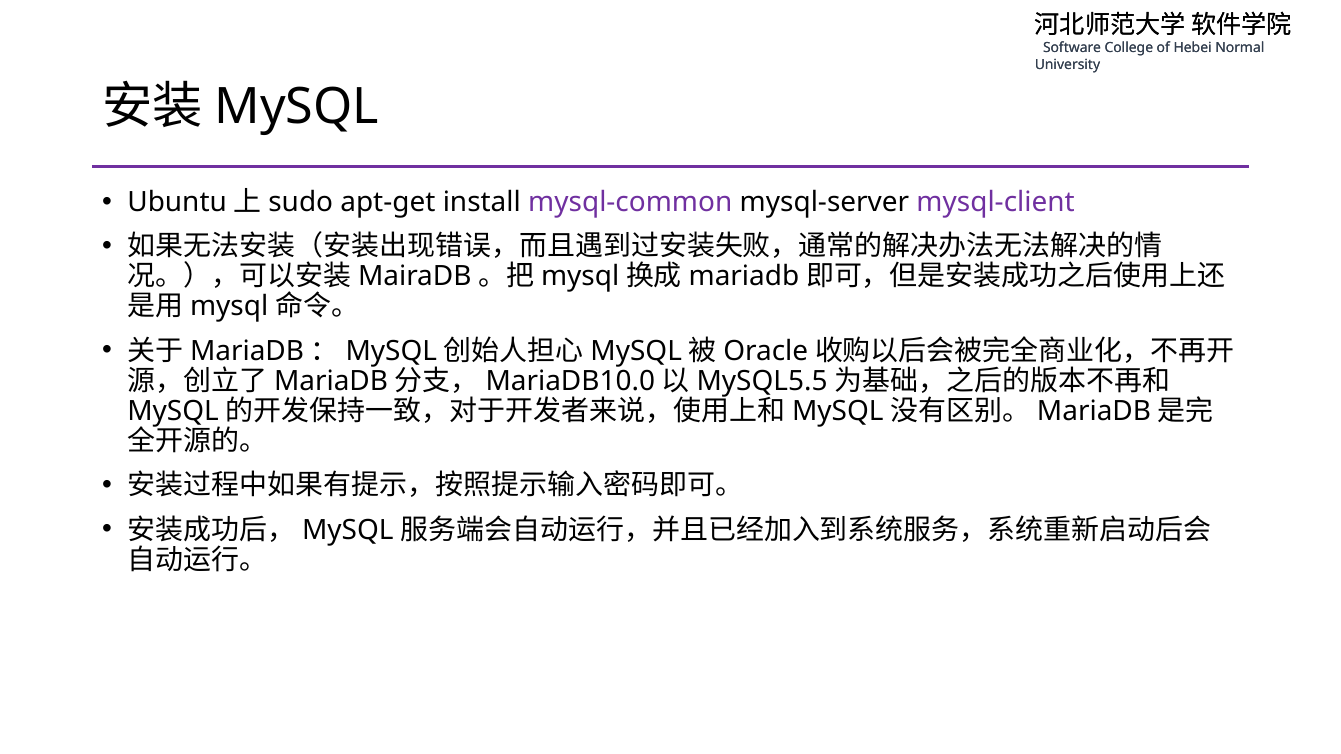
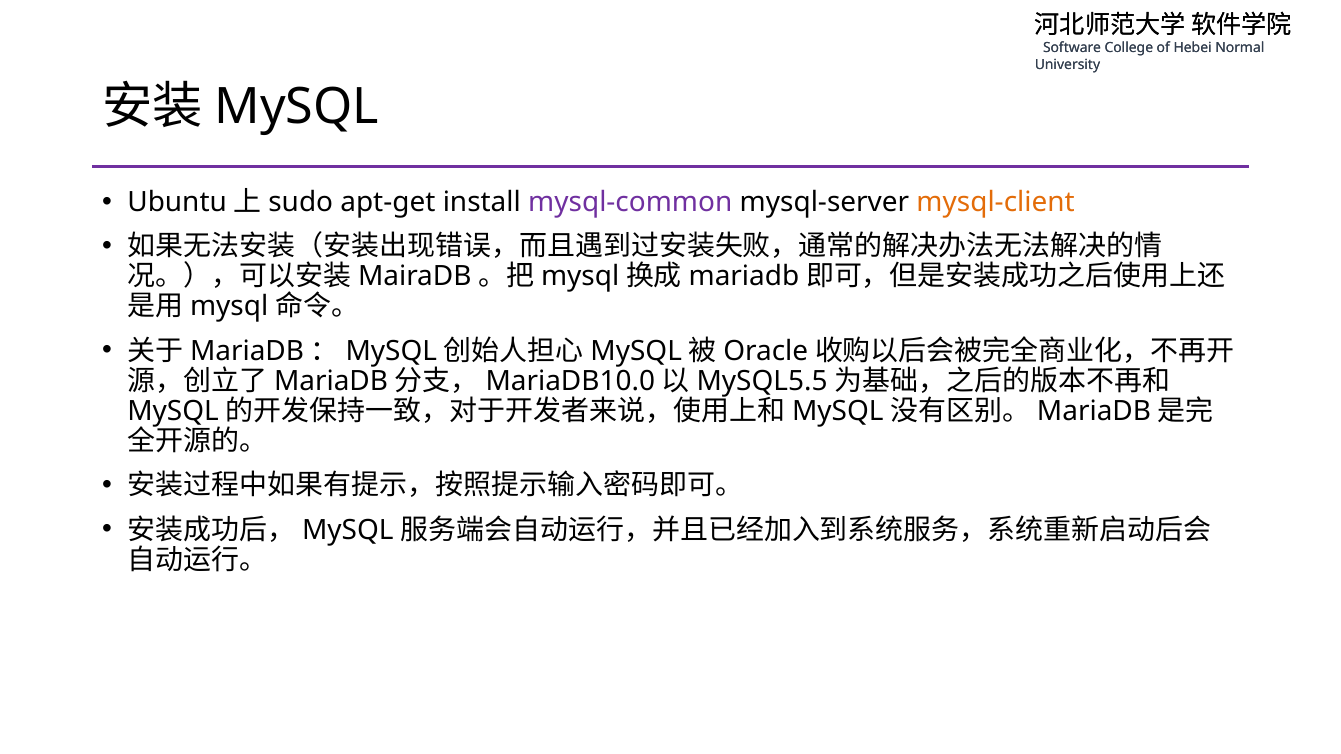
mysql-client colour: purple -> orange
